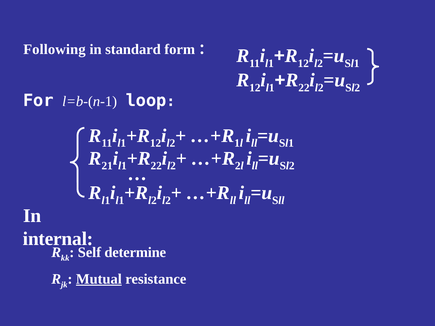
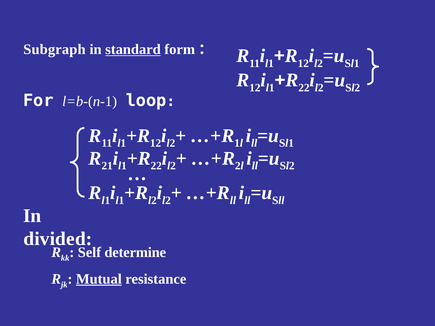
Following: Following -> Subgraph
standard underline: none -> present
internal: internal -> divided
